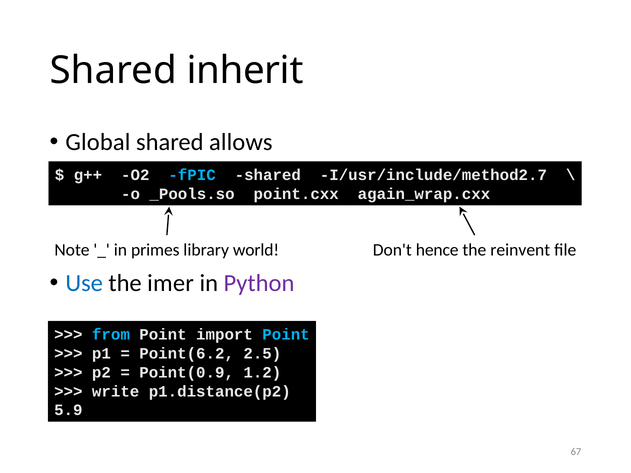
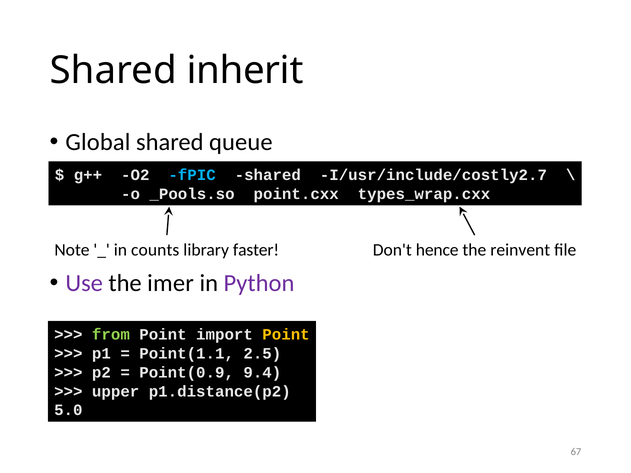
allows: allows -> queue
I/usr/include/method2.7: I/usr/include/method2.7 -> I/usr/include/costly2.7
again_wrap.cxx: again_wrap.cxx -> types_wrap.cxx
primes: primes -> counts
world: world -> faster
Use colour: blue -> purple
from colour: light blue -> light green
Point at (286, 335) colour: light blue -> yellow
Point(6.2: Point(6.2 -> Point(1.1
1.2: 1.2 -> 9.4
write: write -> upper
5.9: 5.9 -> 5.0
